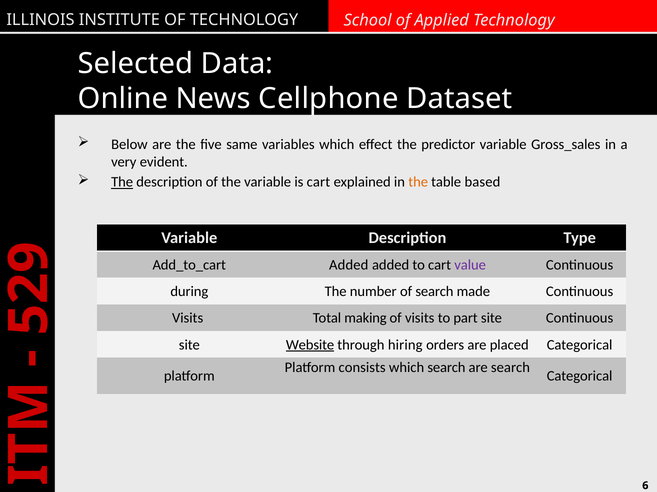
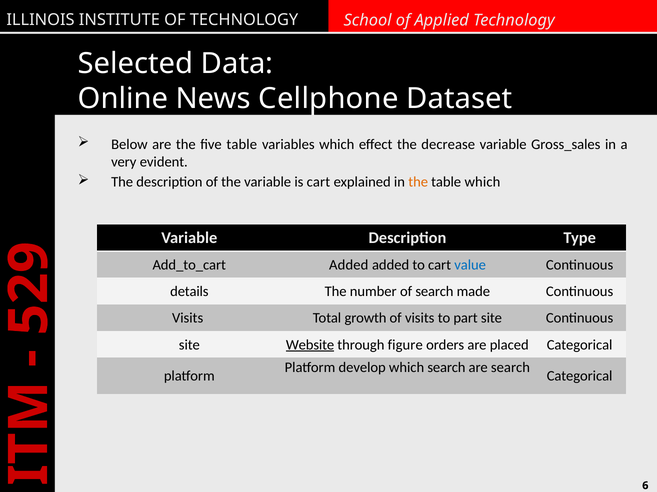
five same: same -> table
predictor: predictor -> decrease
The at (122, 182) underline: present -> none
table based: based -> which
value colour: purple -> blue
during: during -> details
making: making -> growth
hiring: hiring -> figure
consists: consists -> develop
